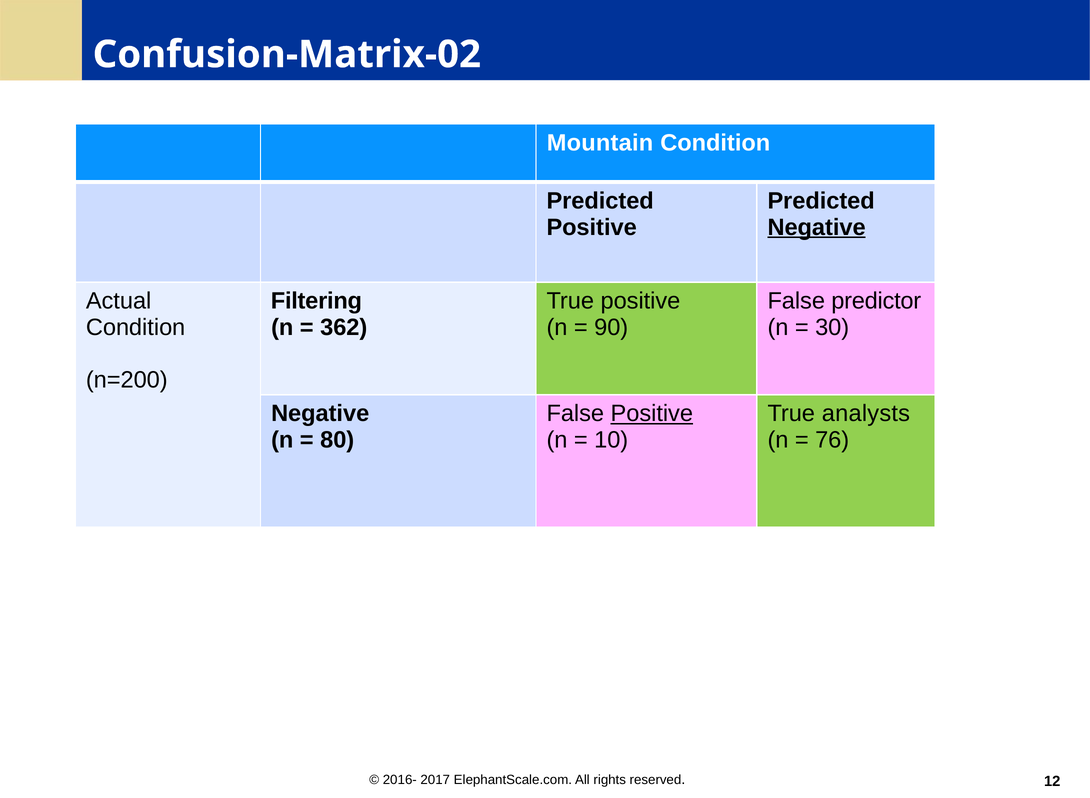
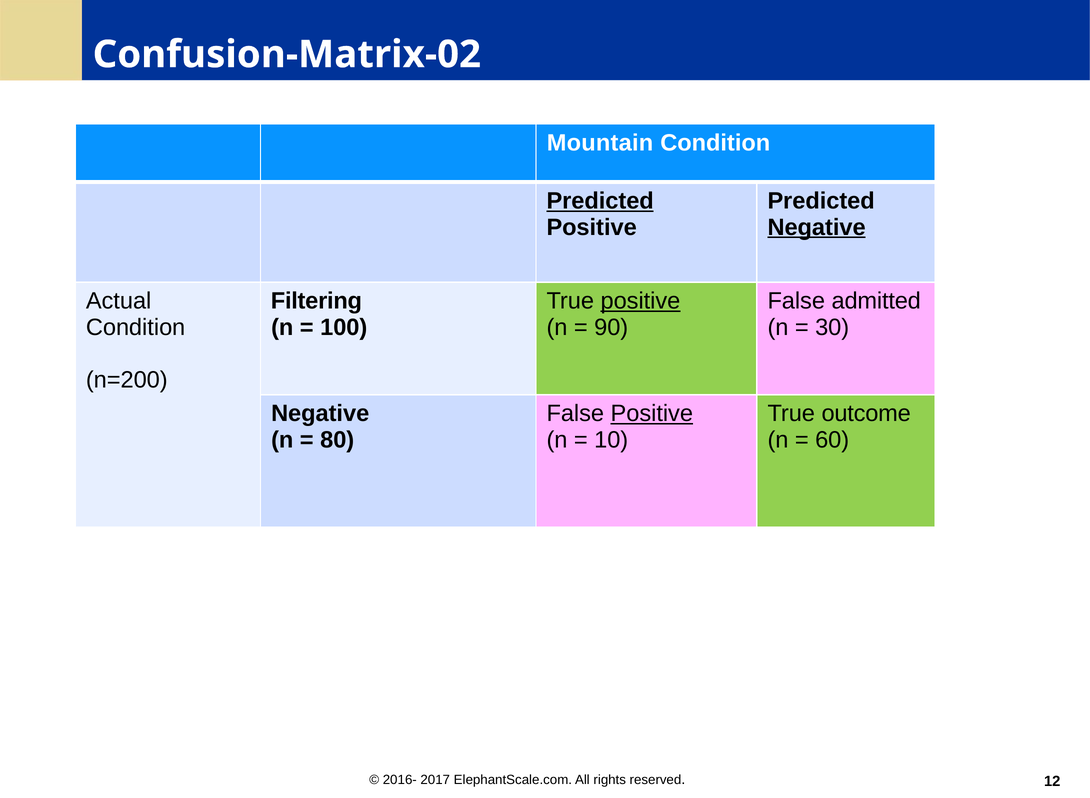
Predicted at (600, 201) underline: none -> present
positive at (640, 301) underline: none -> present
predictor: predictor -> admitted
362: 362 -> 100
analysts: analysts -> outcome
76: 76 -> 60
